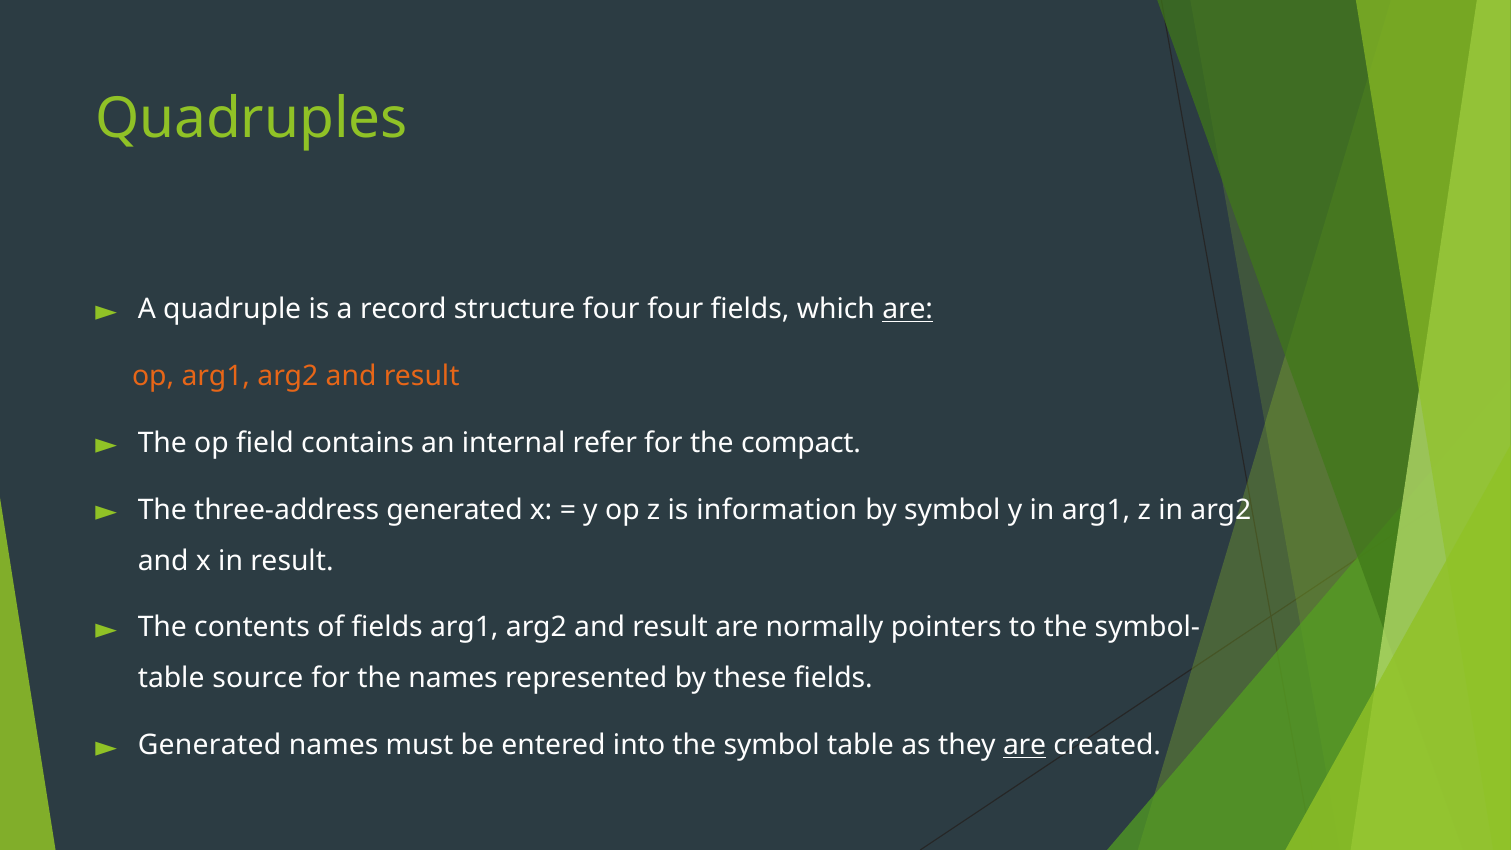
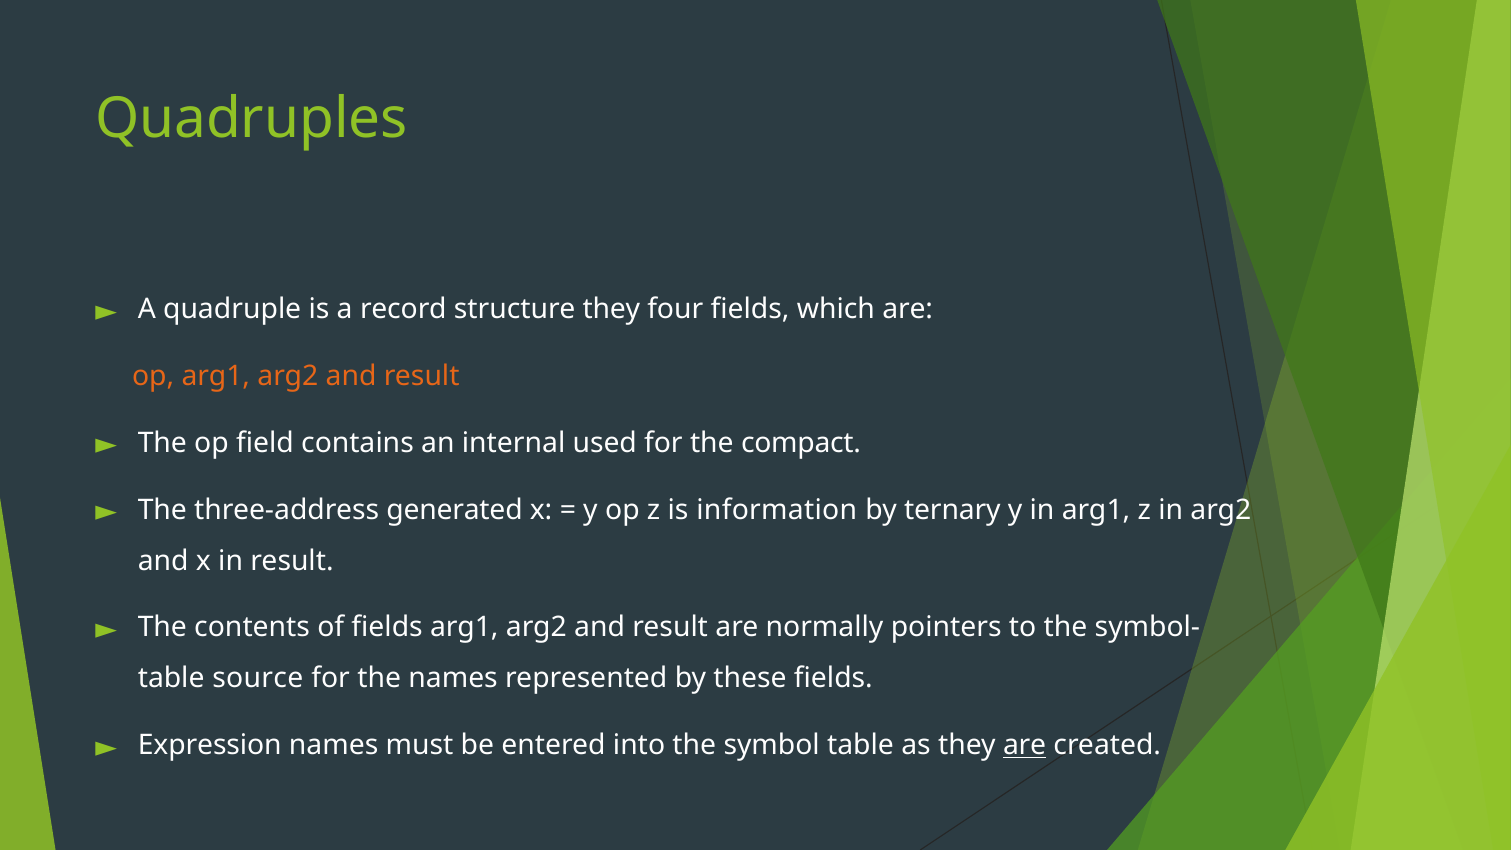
structure four: four -> they
are at (908, 309) underline: present -> none
refer: refer -> used
by symbol: symbol -> ternary
Generated at (210, 745): Generated -> Expression
